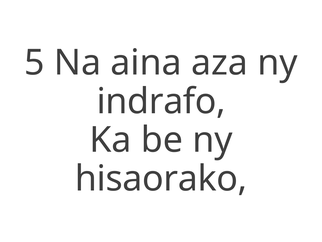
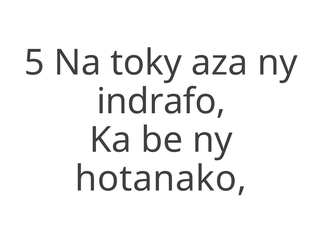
aina: aina -> toky
hisaorako: hisaorako -> hotanako
